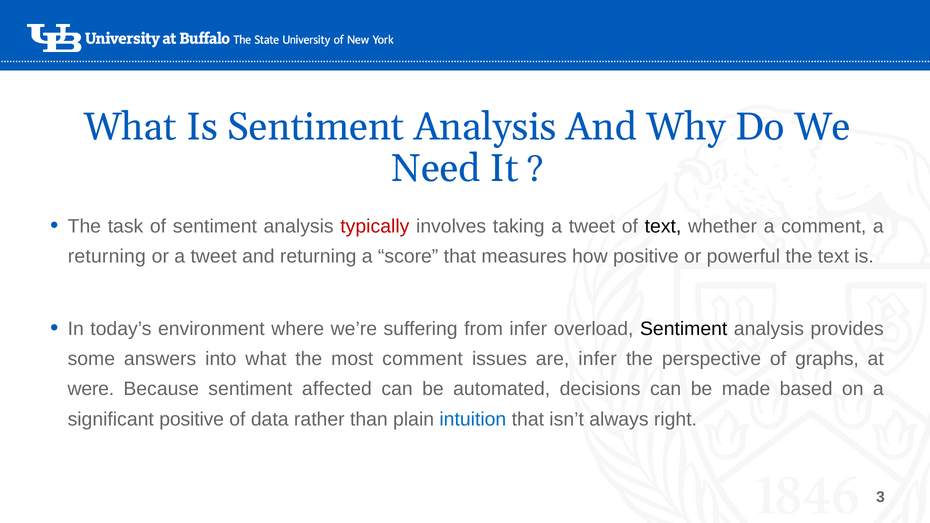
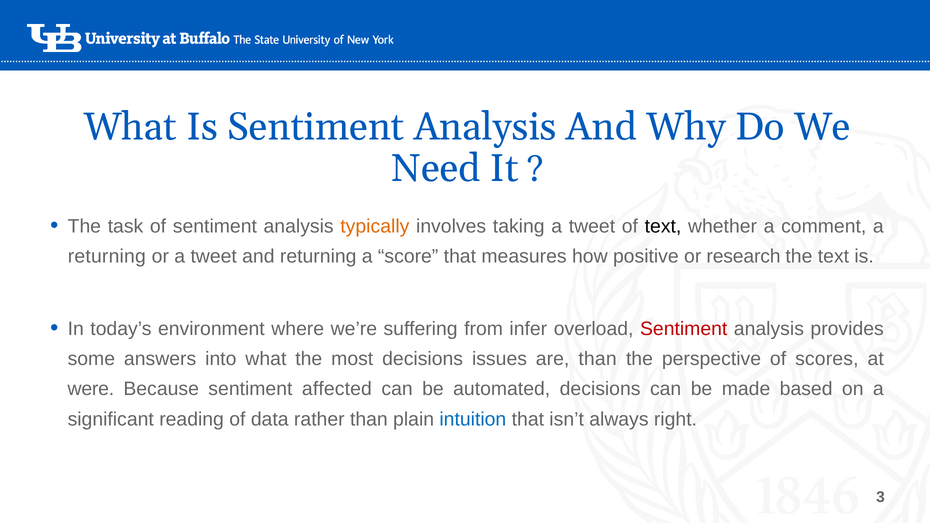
typically colour: red -> orange
powerful: powerful -> research
Sentiment at (684, 329) colour: black -> red
most comment: comment -> decisions
are infer: infer -> than
graphs: graphs -> scores
significant positive: positive -> reading
